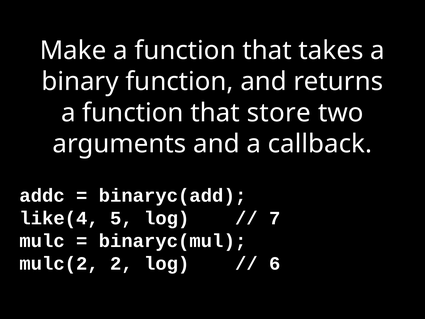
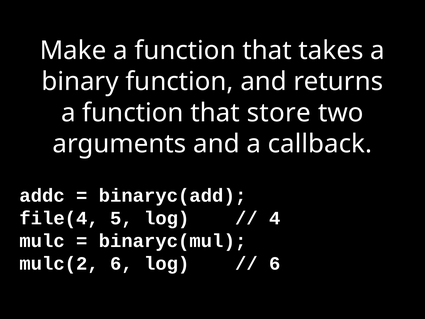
like(4: like(4 -> file(4
7: 7 -> 4
mulc(2 2: 2 -> 6
